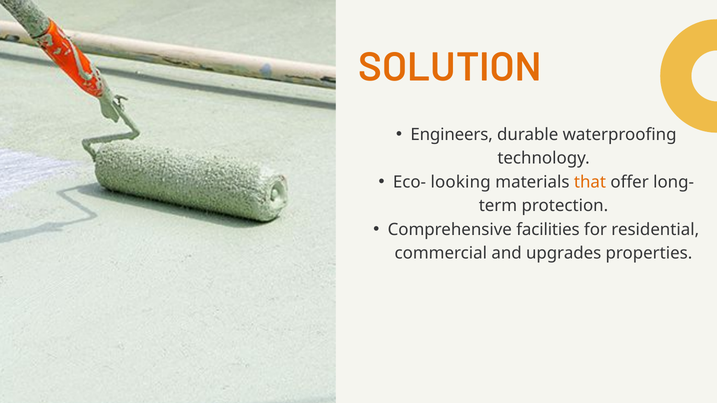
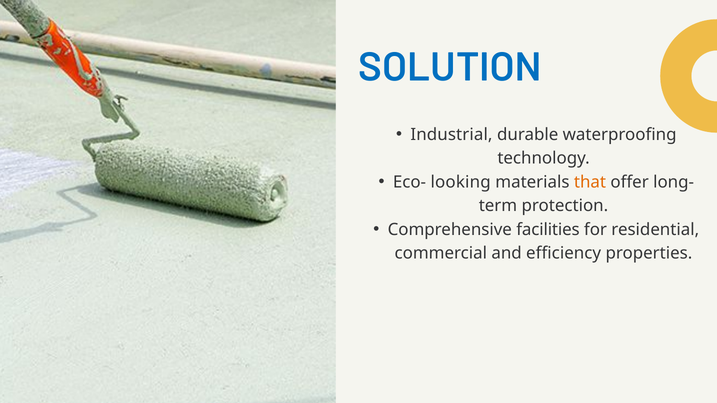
SOLUTION colour: orange -> blue
Engineers: Engineers -> Industrial
upgrades: upgrades -> efficiency
